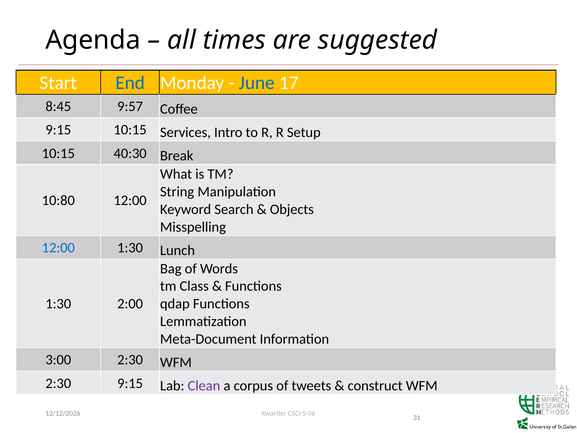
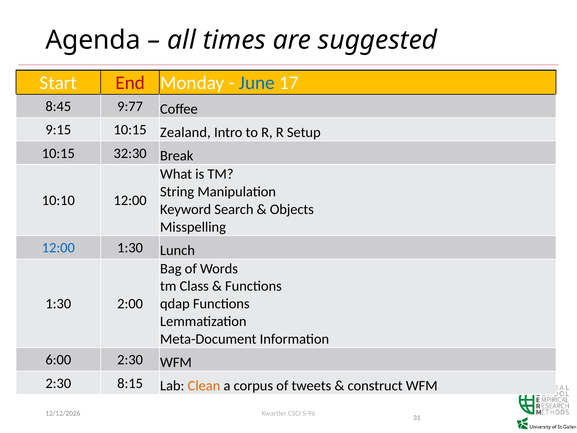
End colour: blue -> red
9:57: 9:57 -> 9:77
Services: Services -> Zealand
40:30: 40:30 -> 32:30
10:80: 10:80 -> 10:10
3:00: 3:00 -> 6:00
2:30 9:15: 9:15 -> 8:15
Clean colour: purple -> orange
